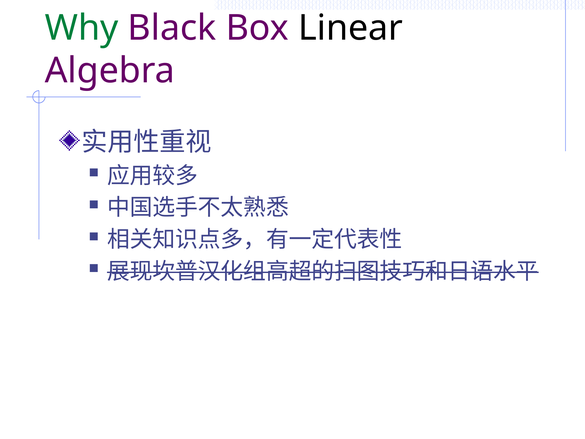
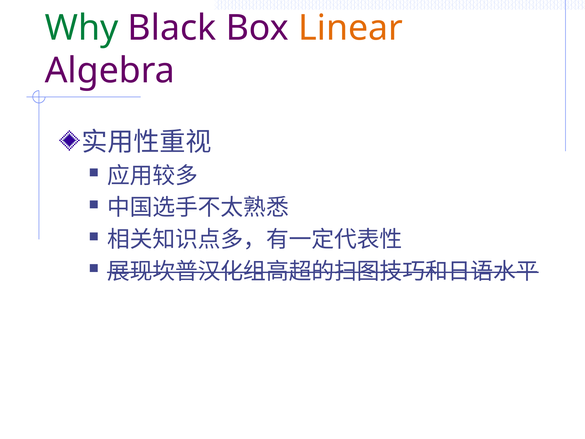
Linear colour: black -> orange
